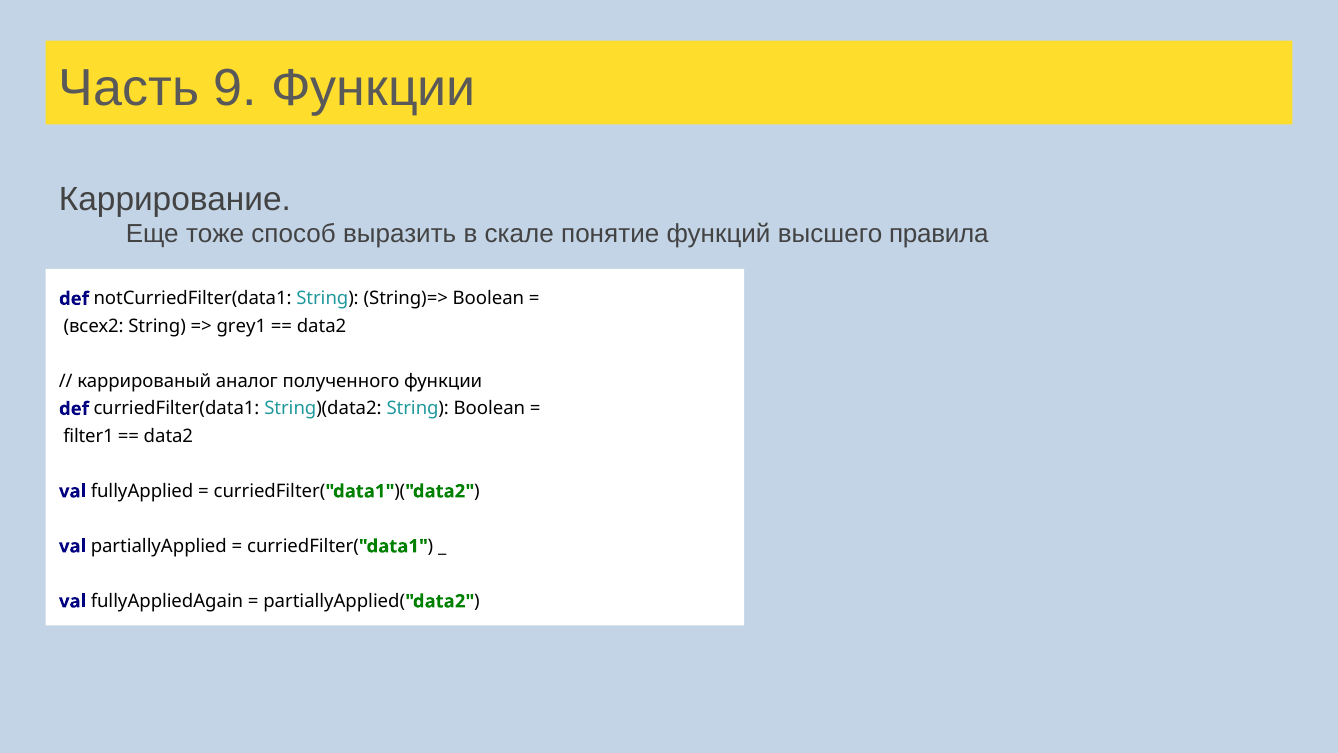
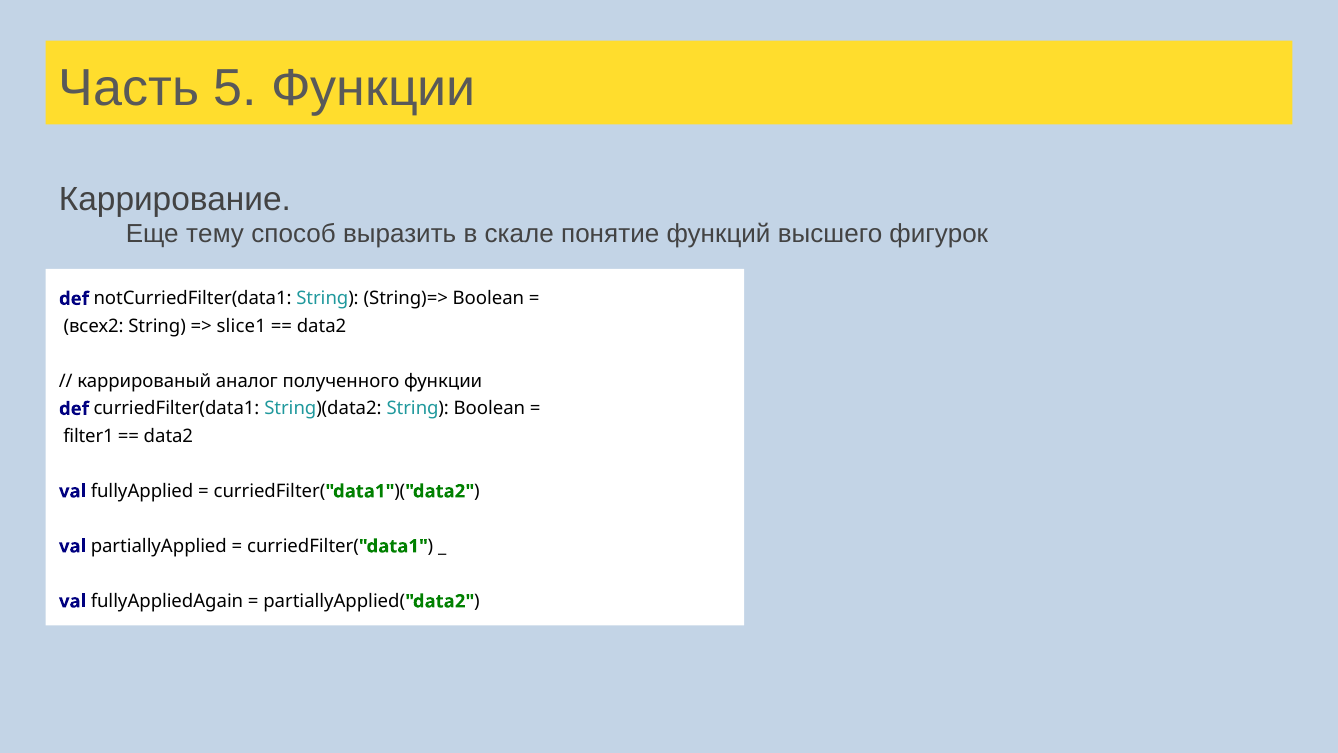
9: 9 -> 5
тоже: тоже -> тему
правила: правила -> фигурок
grey1: grey1 -> slice1
